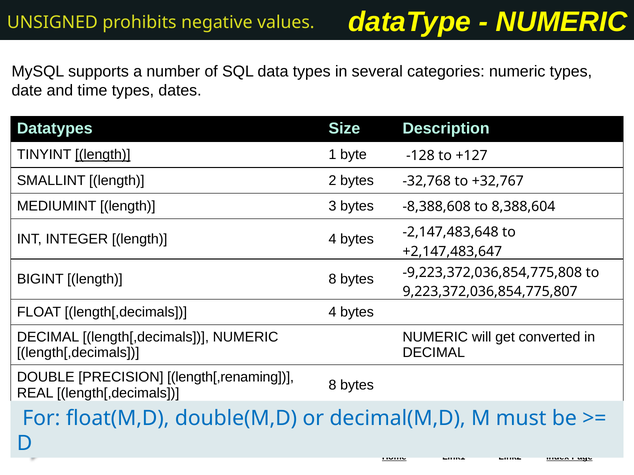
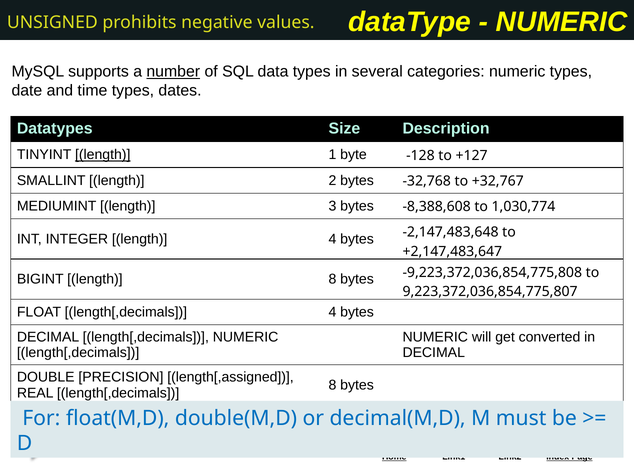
number underline: none -> present
8,388,604: 8,388,604 -> 1,030,774
length[,renaming: length[,renaming -> length[,assigned
